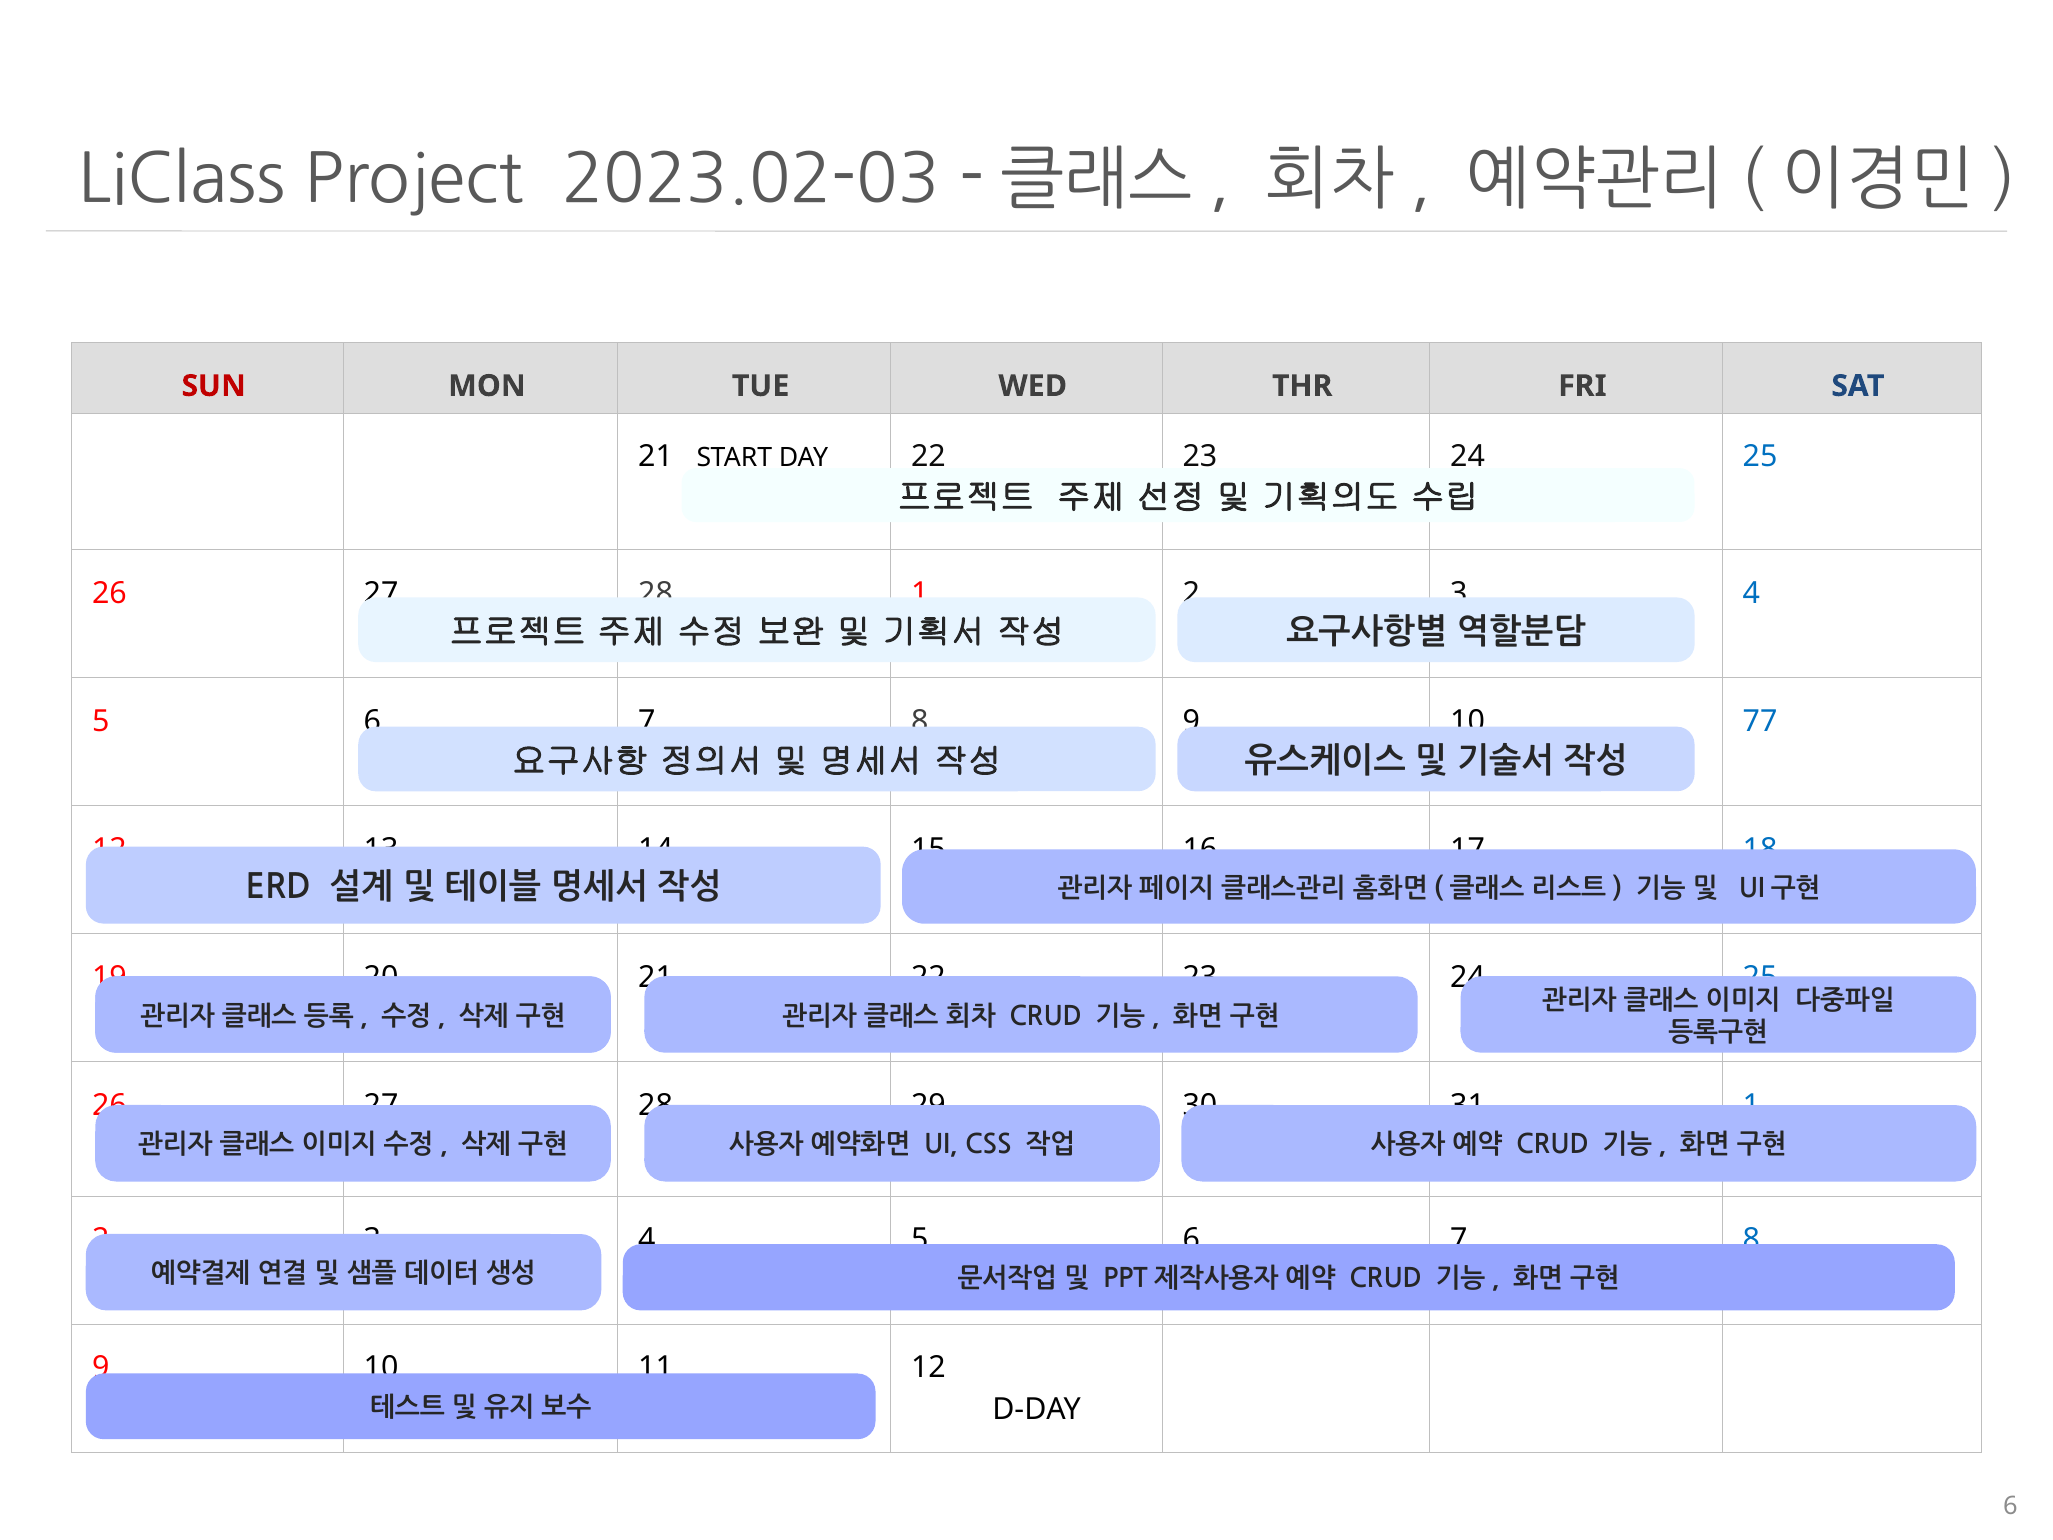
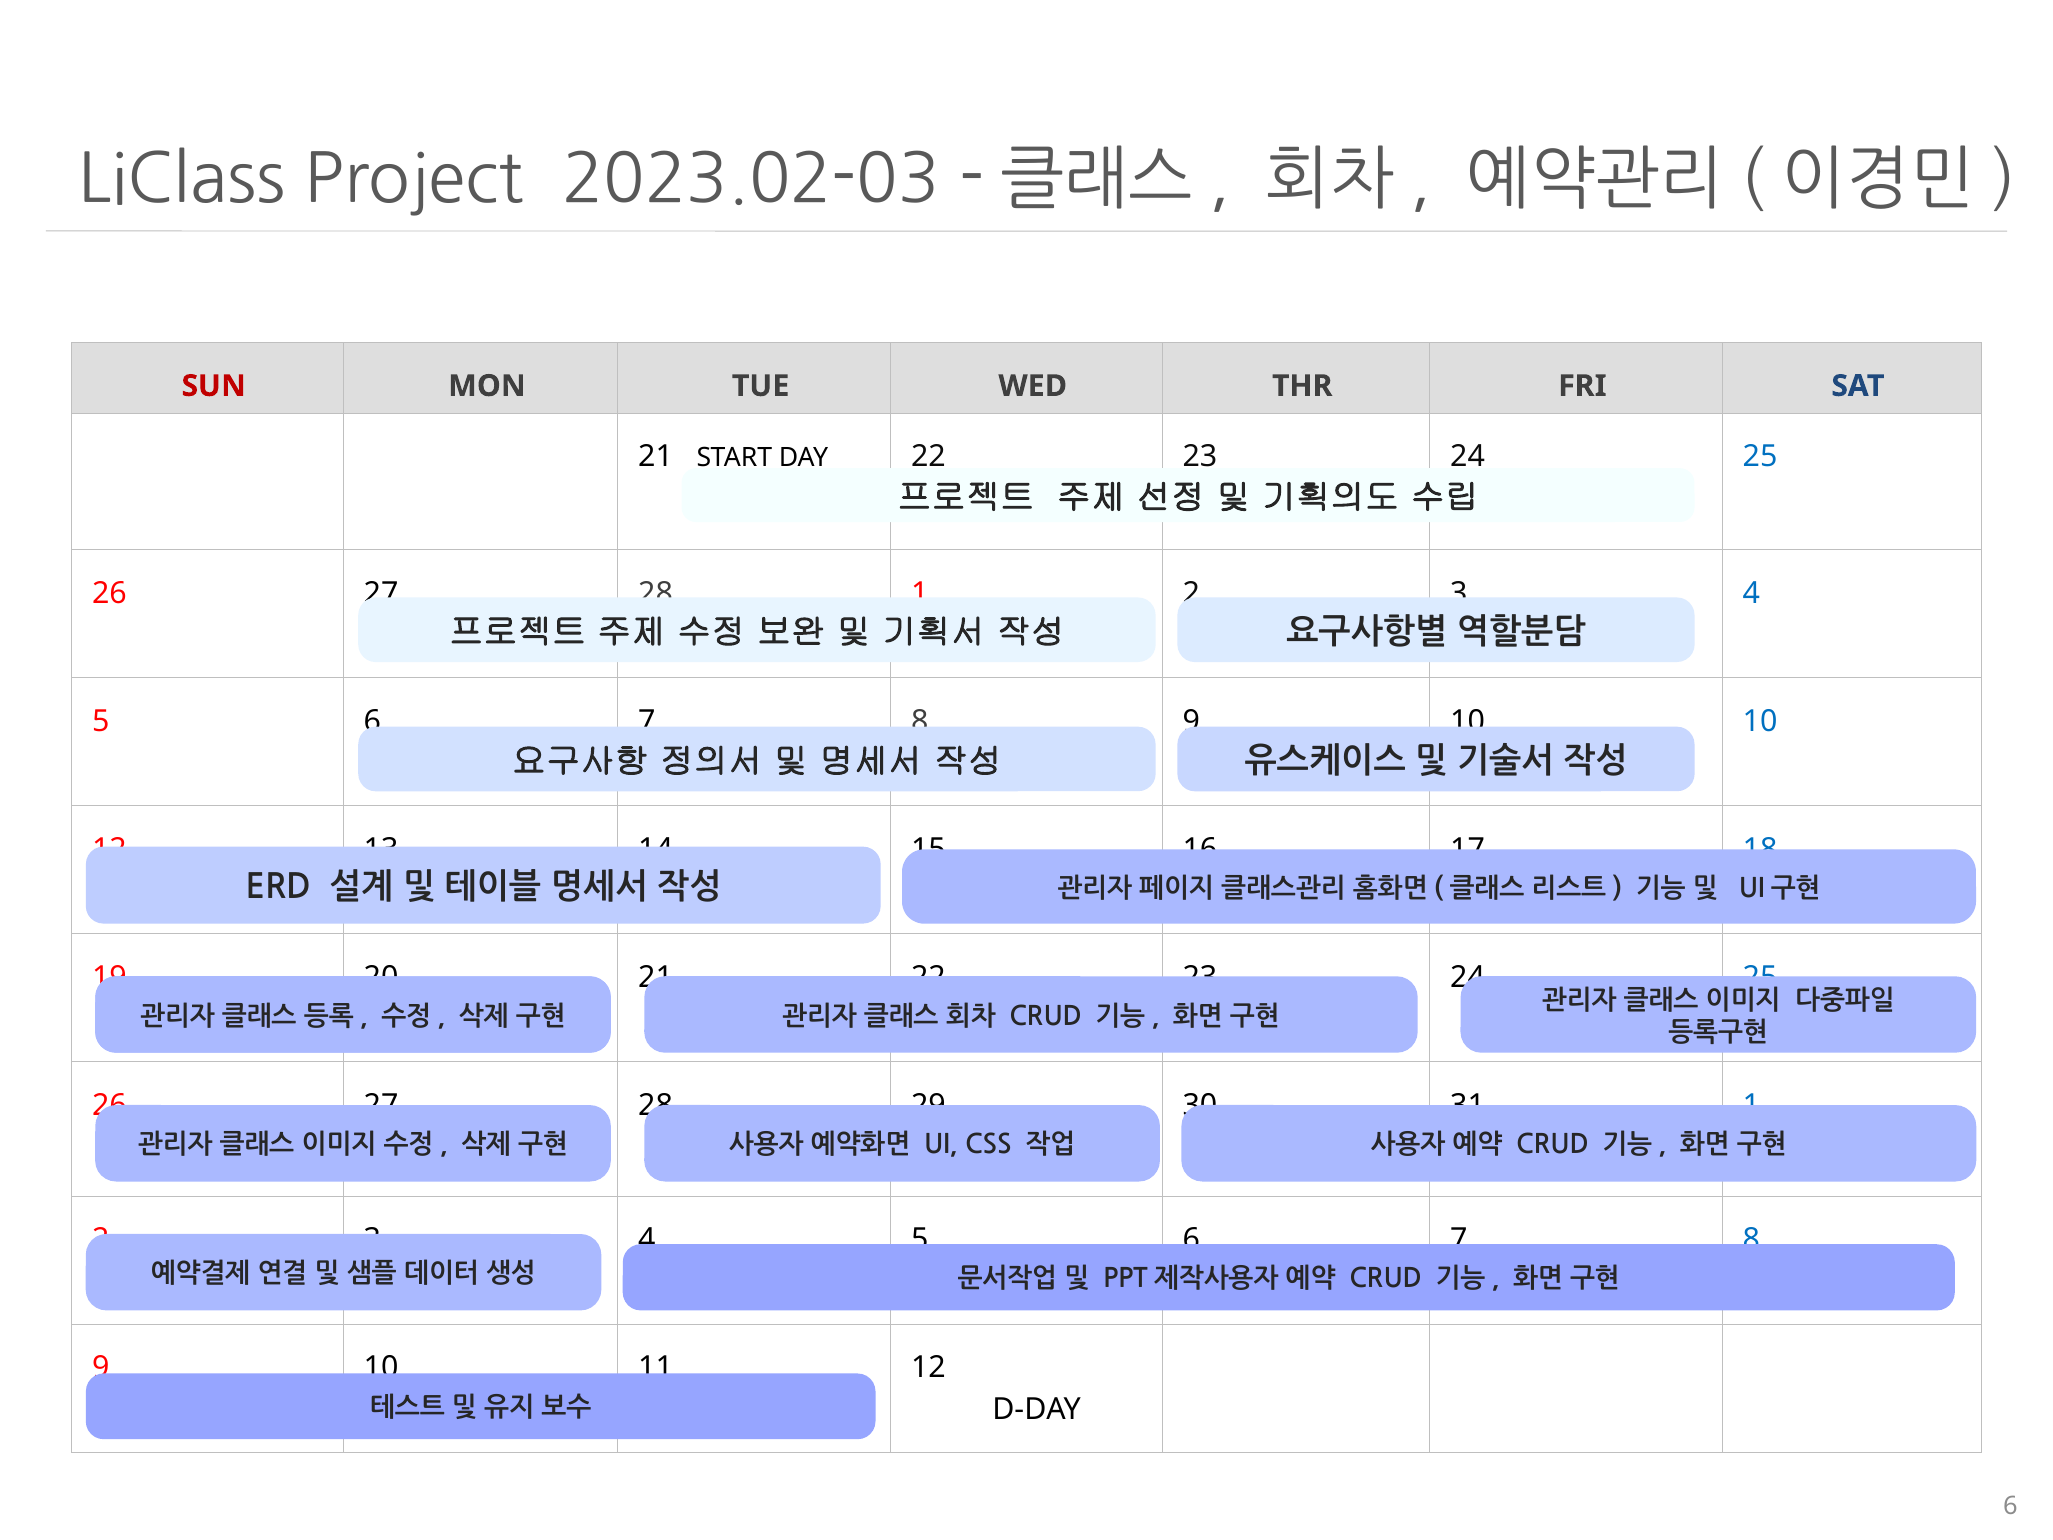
77 at (1760, 721): 77 -> 10
